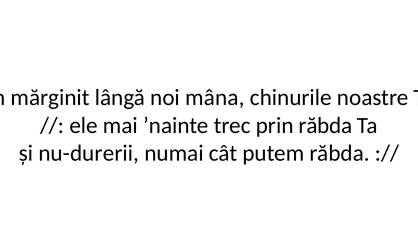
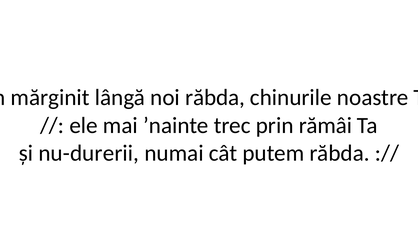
noi mâna: mâna -> răbda
prin răbda: răbda -> rămâi
